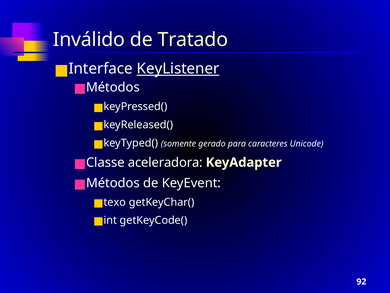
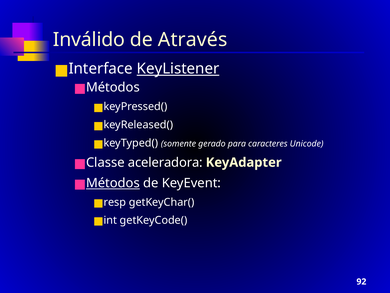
Tratado: Tratado -> Através
Métodos at (113, 183) underline: none -> present
texo: texo -> resp
